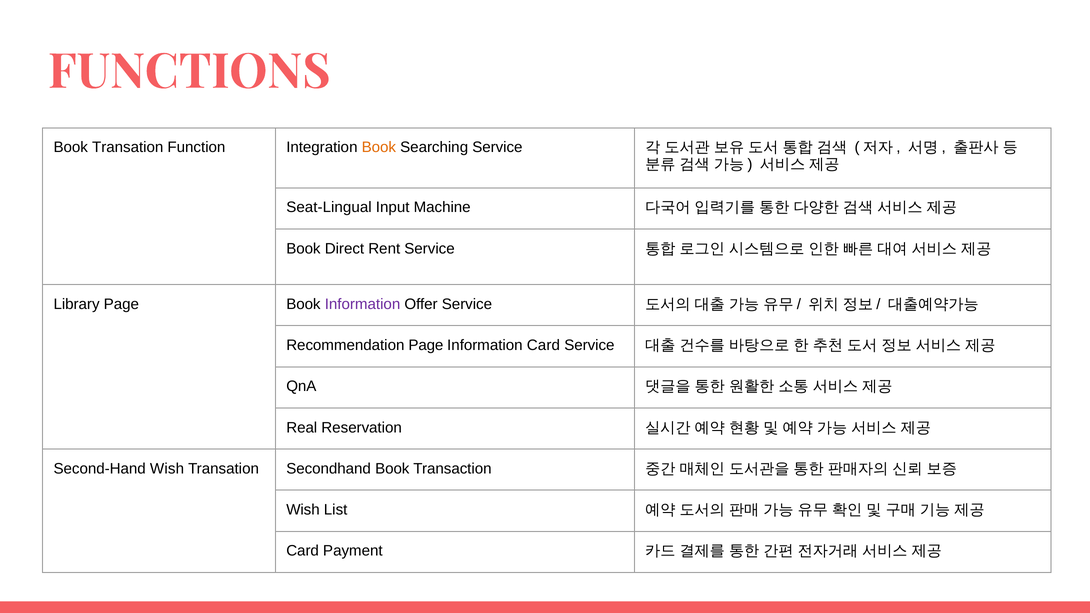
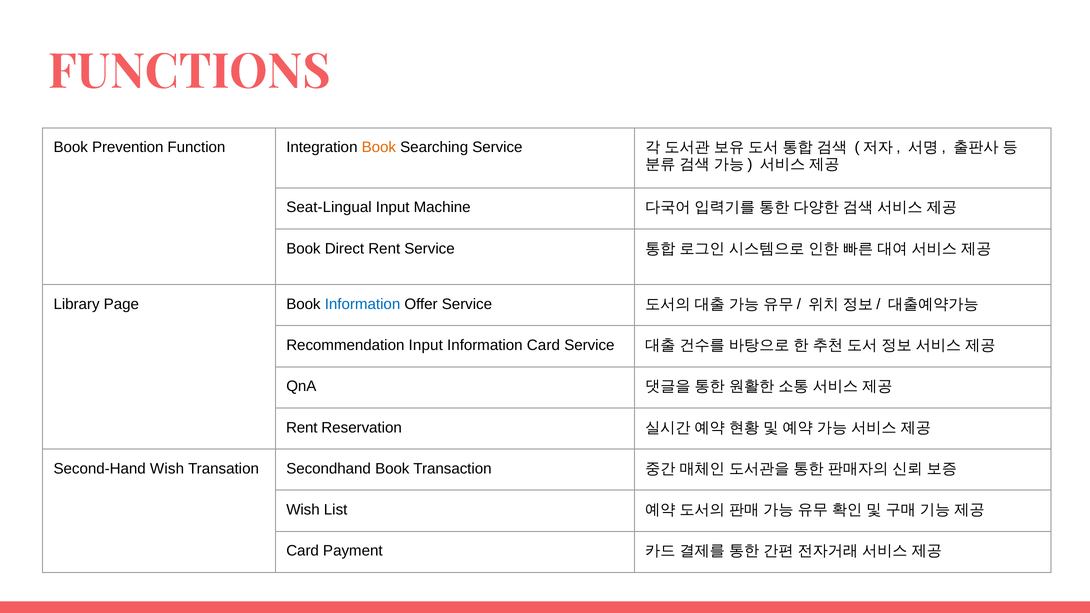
Book Transation: Transation -> Prevention
Information at (363, 304) colour: purple -> blue
Recommendation Page: Page -> Input
Real at (302, 428): Real -> Rent
